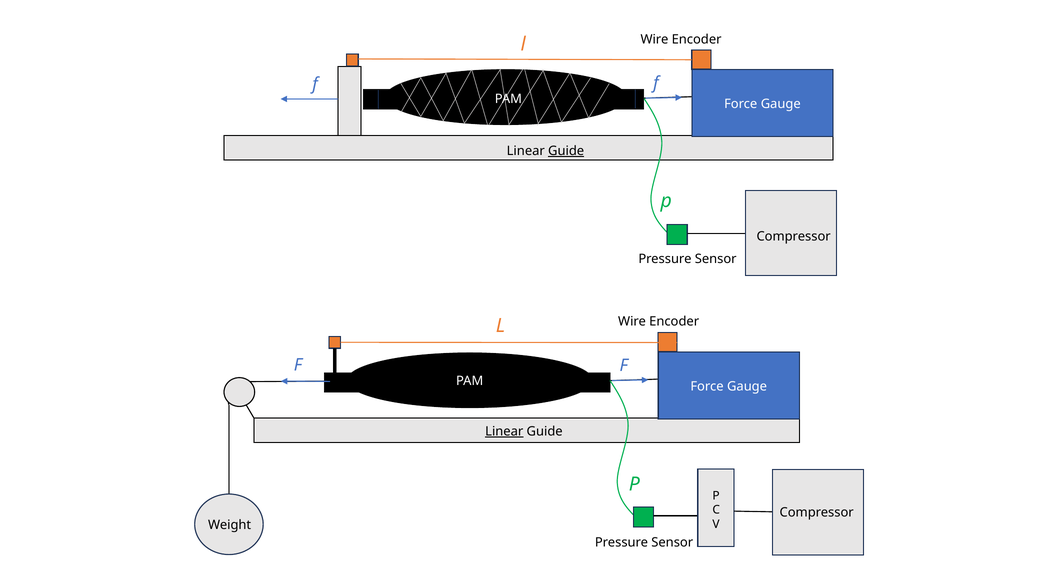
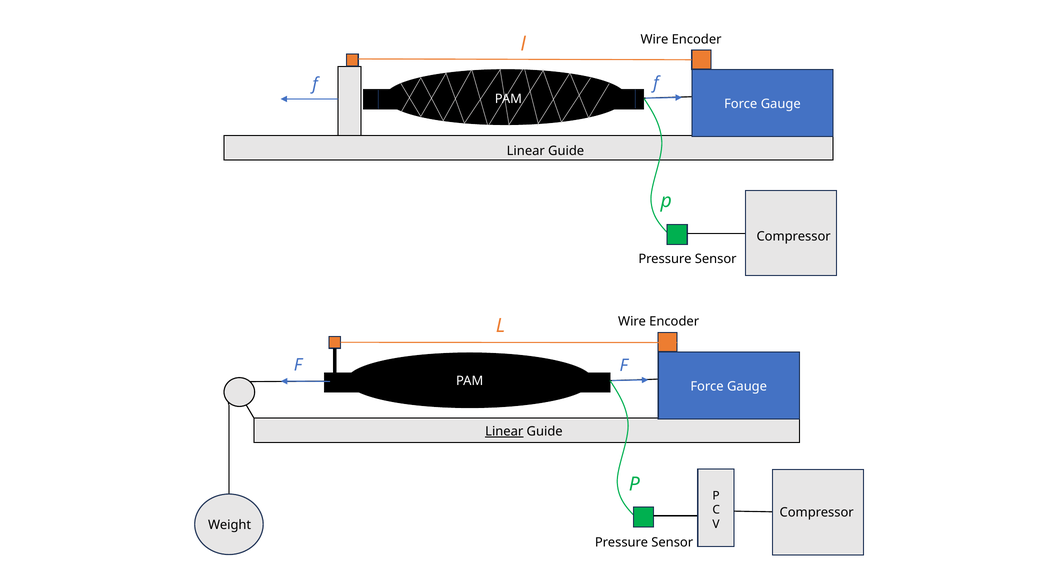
Guide at (566, 151) underline: present -> none
